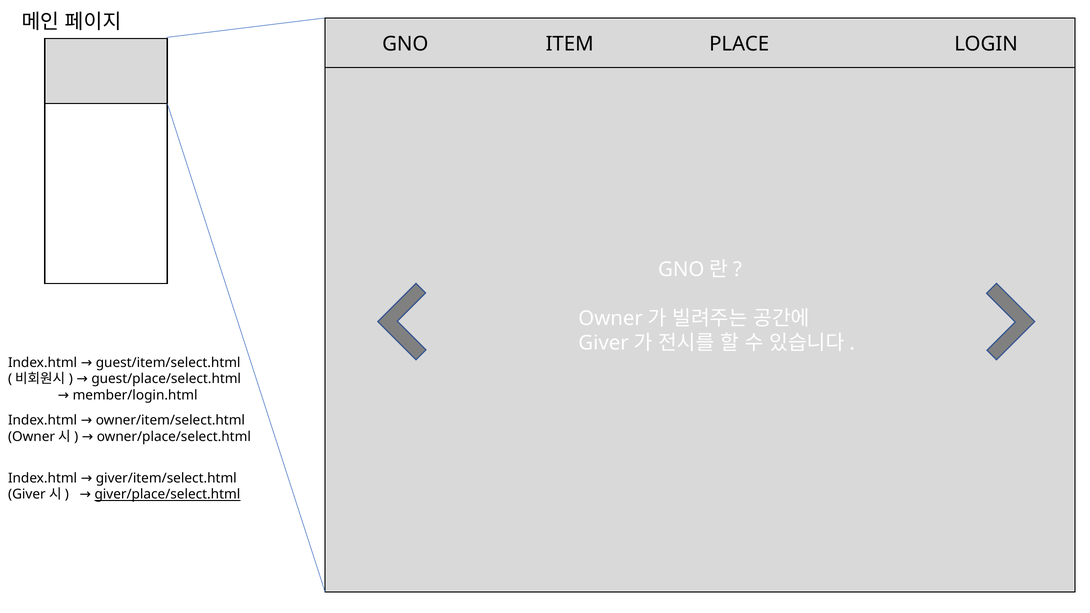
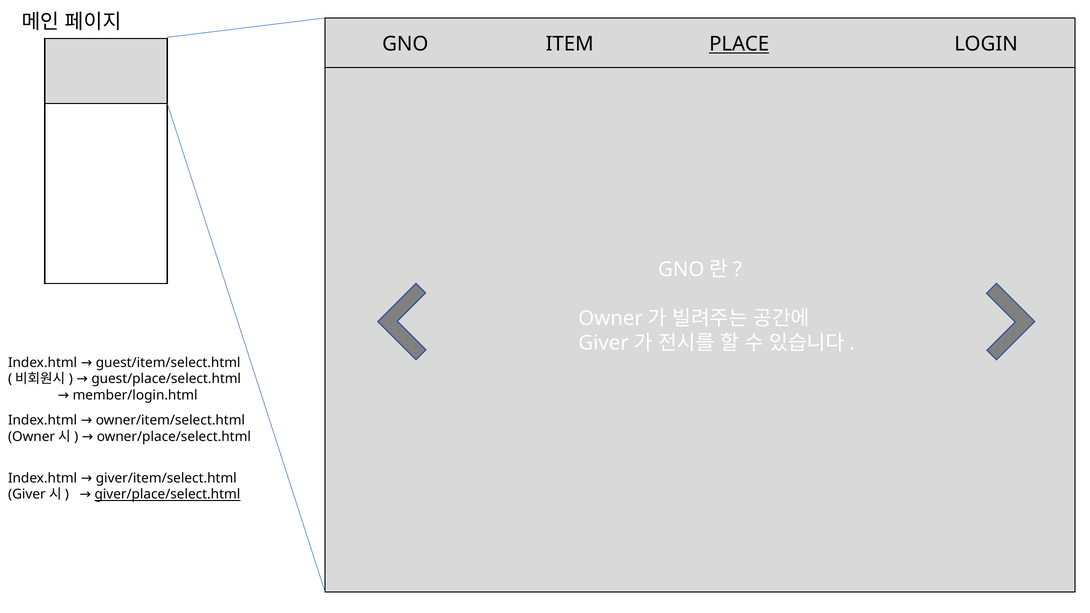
PLACE underline: none -> present
